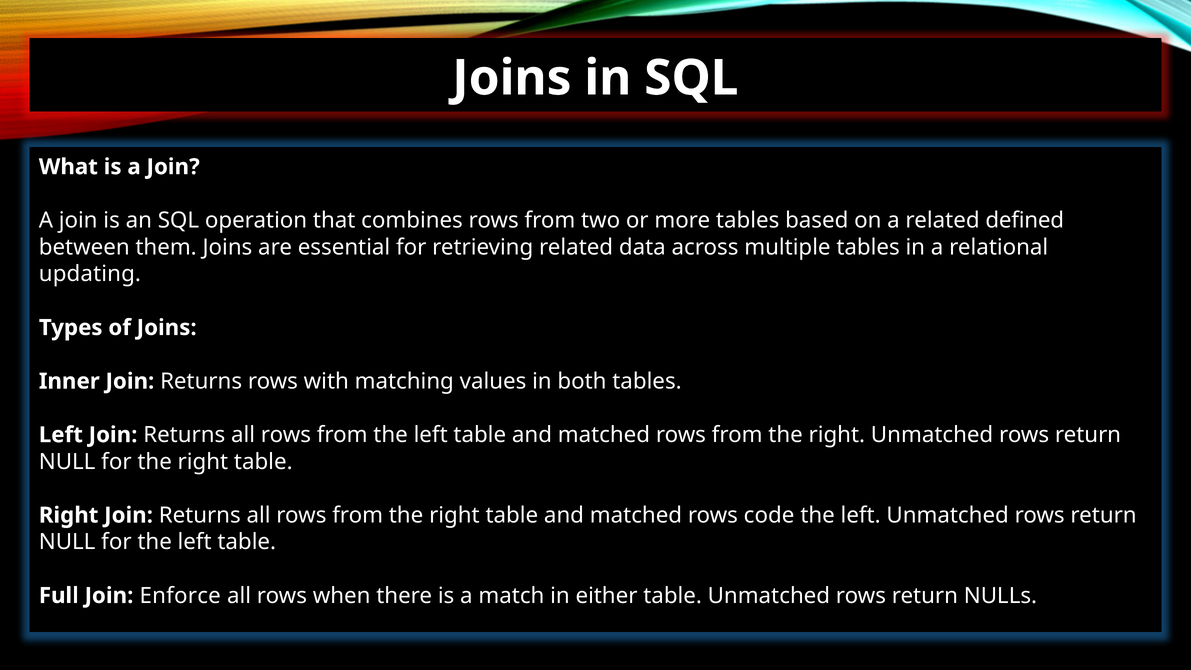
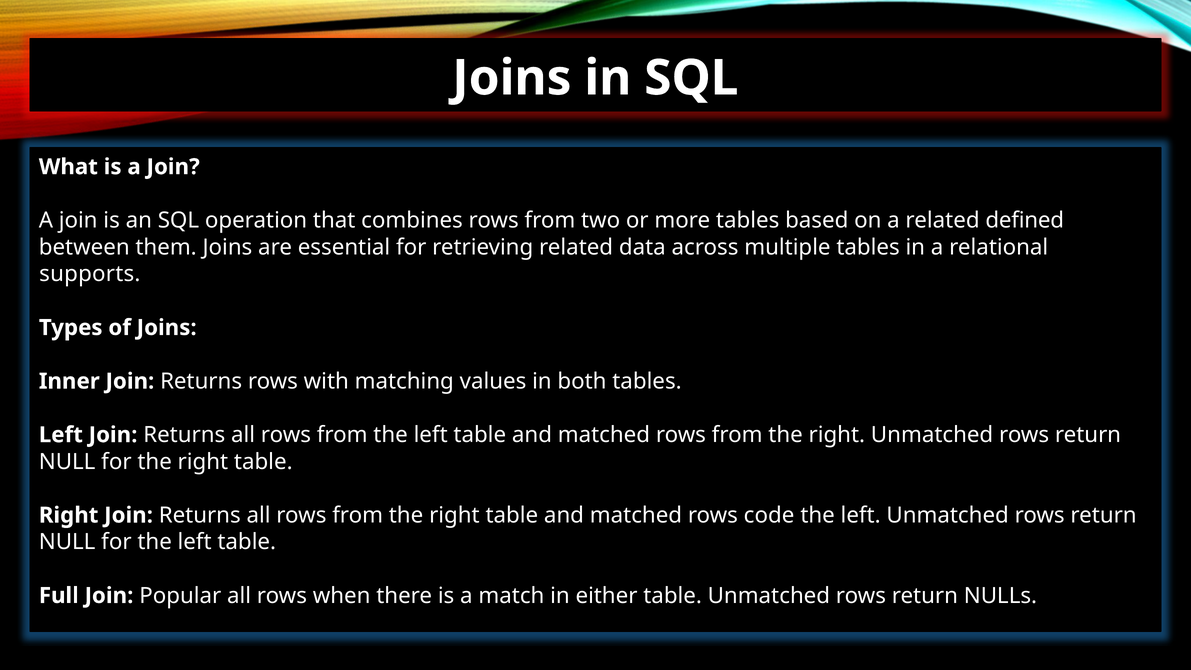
updating: updating -> supports
Enforce: Enforce -> Popular
